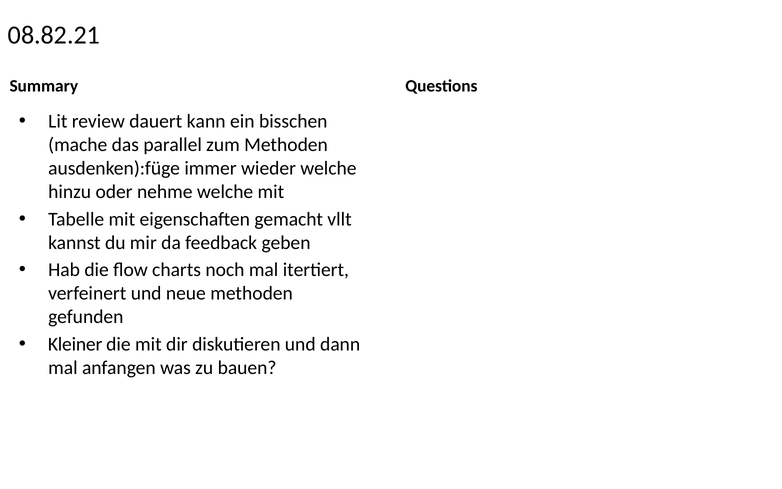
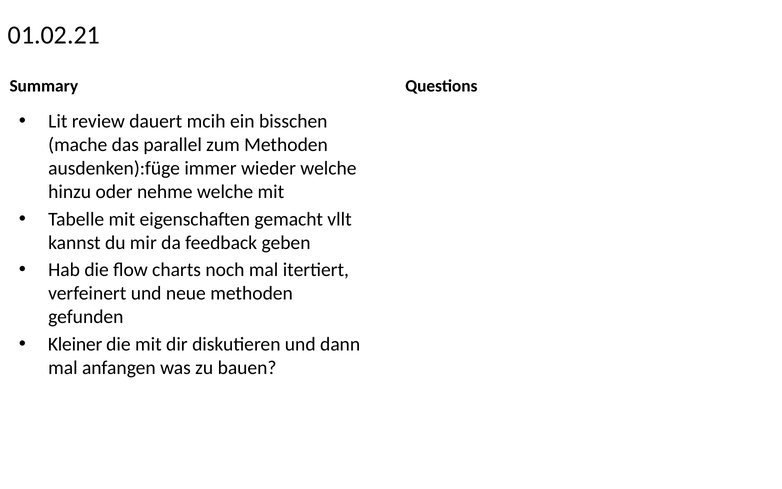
08.82.21: 08.82.21 -> 01.02.21
kann: kann -> mcih
